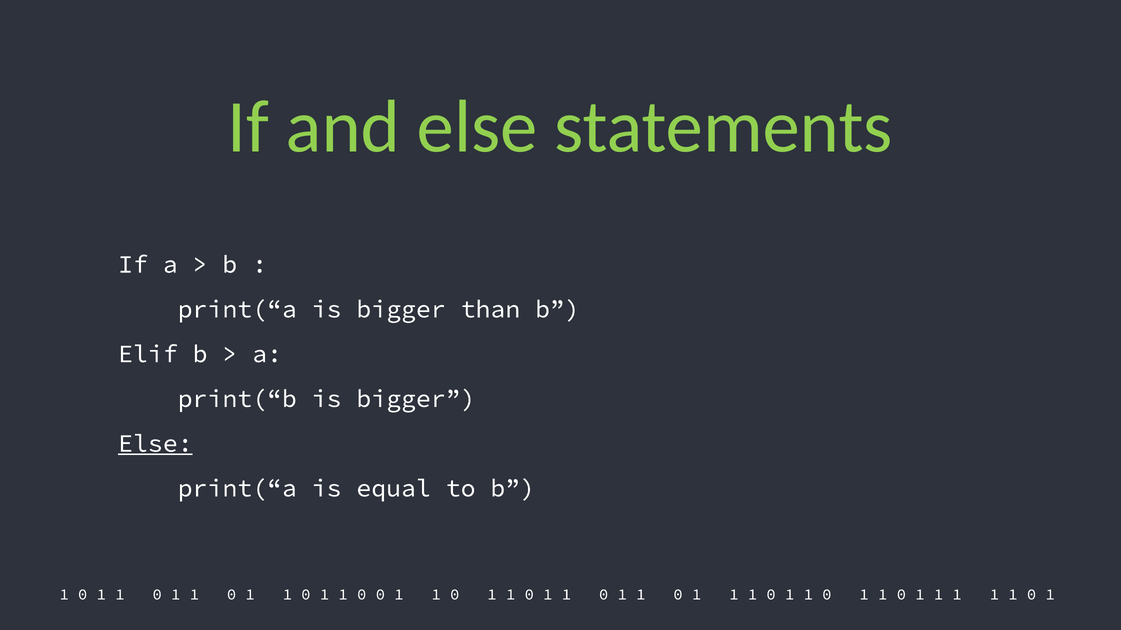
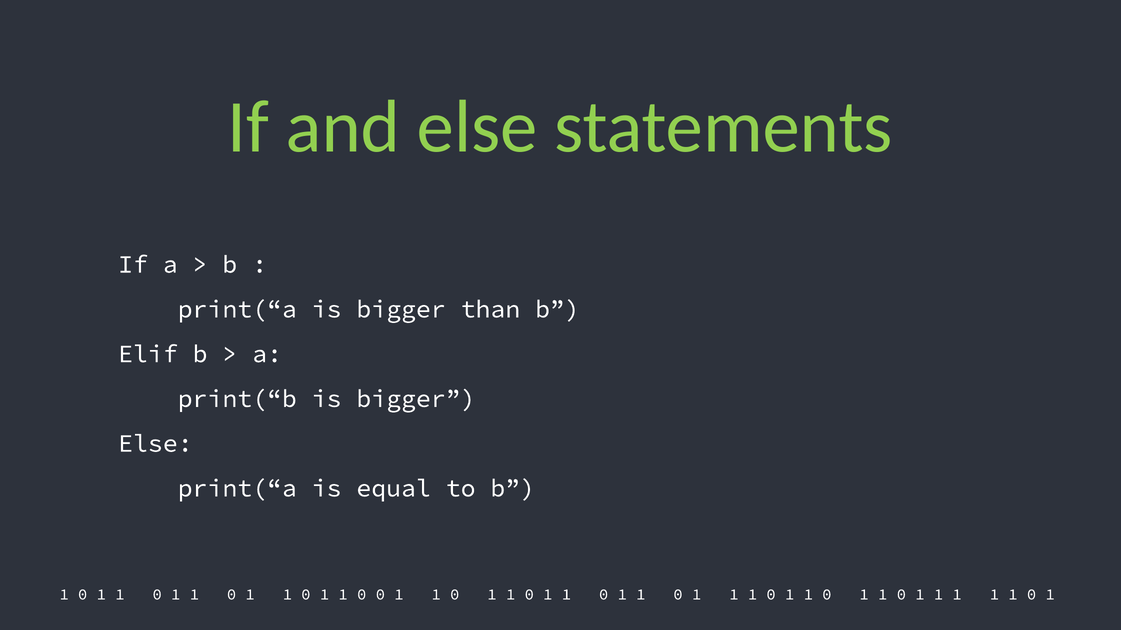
Else at (155, 444) underline: present -> none
